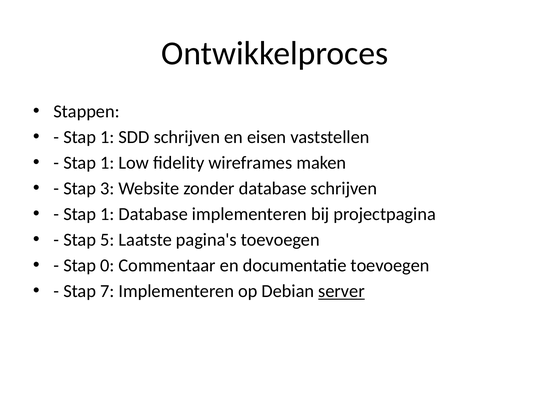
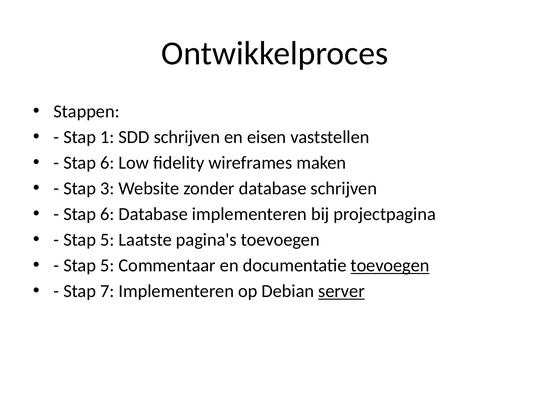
1 at (107, 163): 1 -> 6
1 at (107, 214): 1 -> 6
0 at (107, 265): 0 -> 5
toevoegen at (390, 265) underline: none -> present
